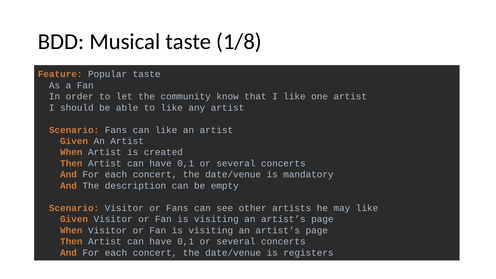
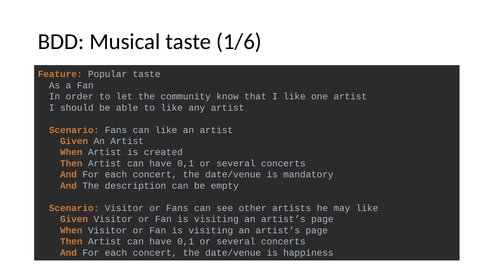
1/8: 1/8 -> 1/6
registers: registers -> happiness
